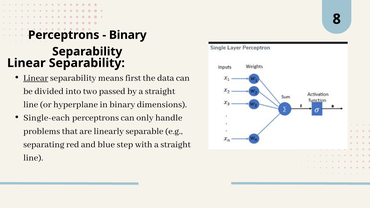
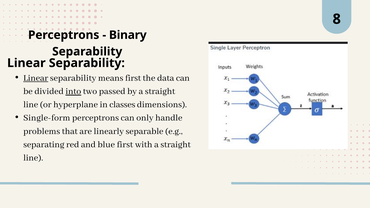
into underline: none -> present
in binary: binary -> classes
Single-each: Single-each -> Single-form
blue step: step -> first
